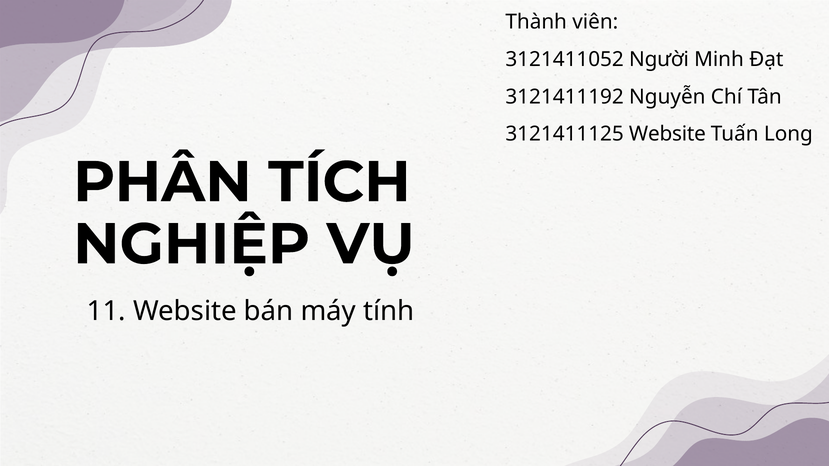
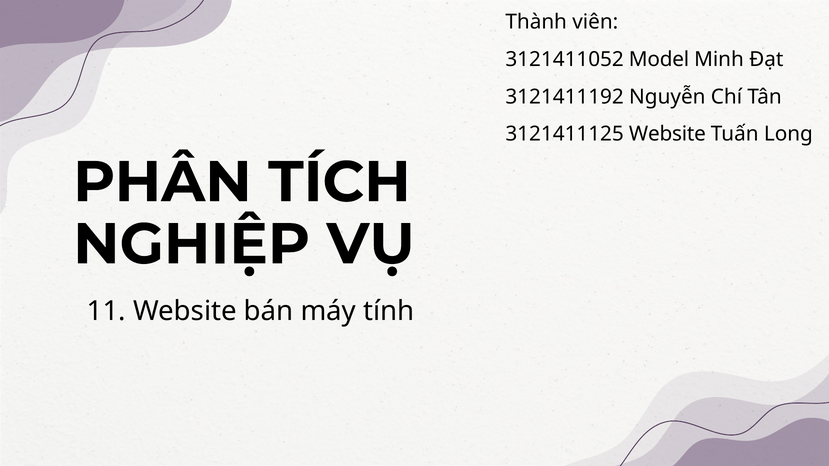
Người: Người -> Model
